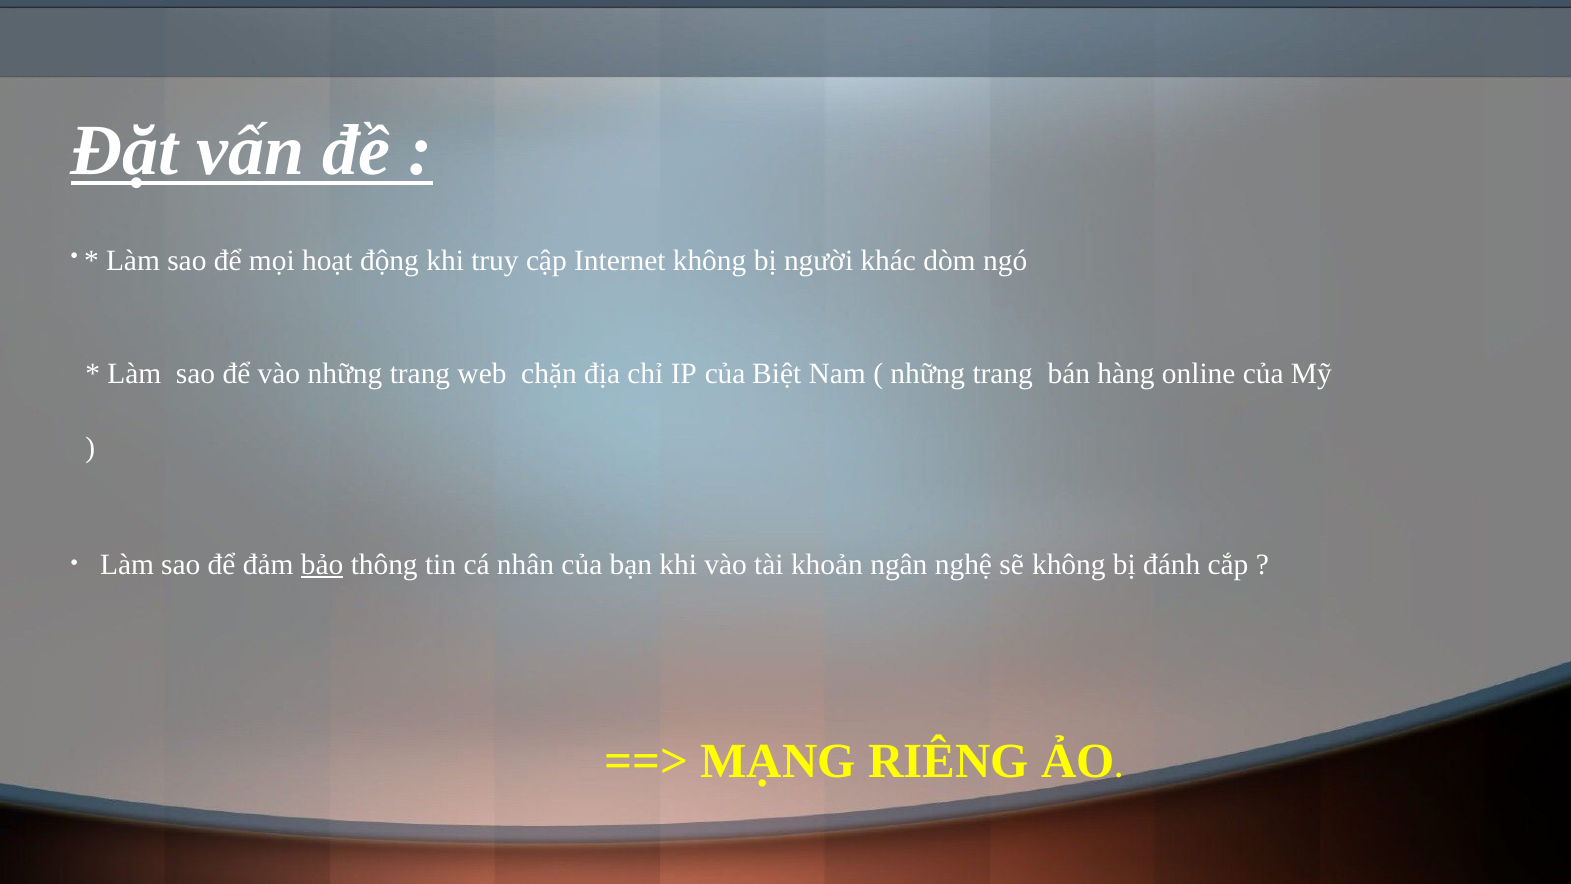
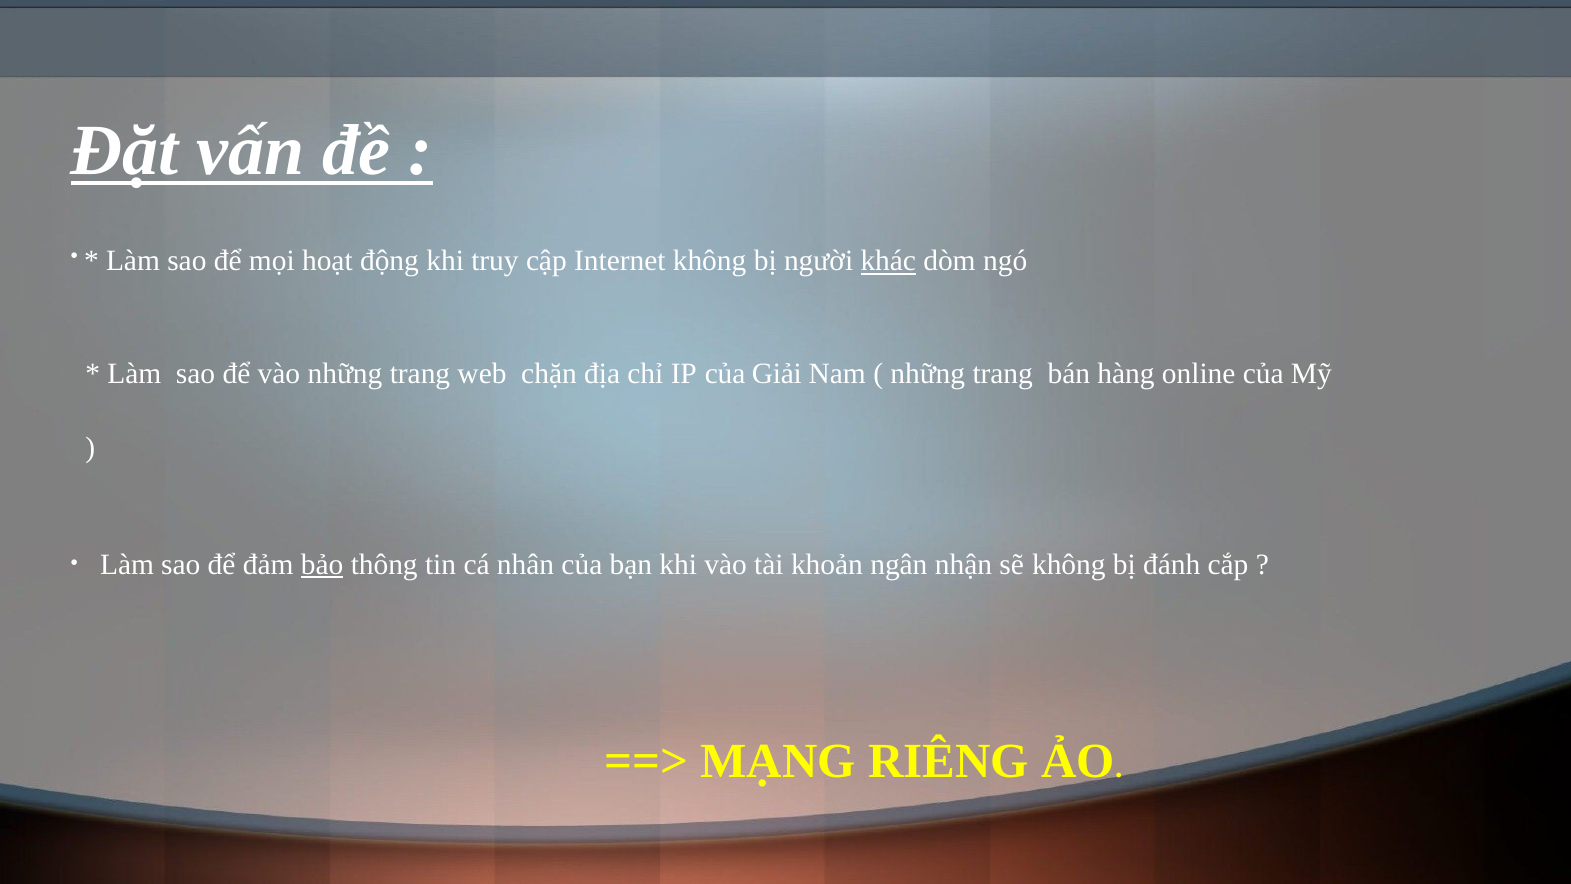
khác underline: none -> present
Biệt: Biệt -> Giải
nghệ: nghệ -> nhận
